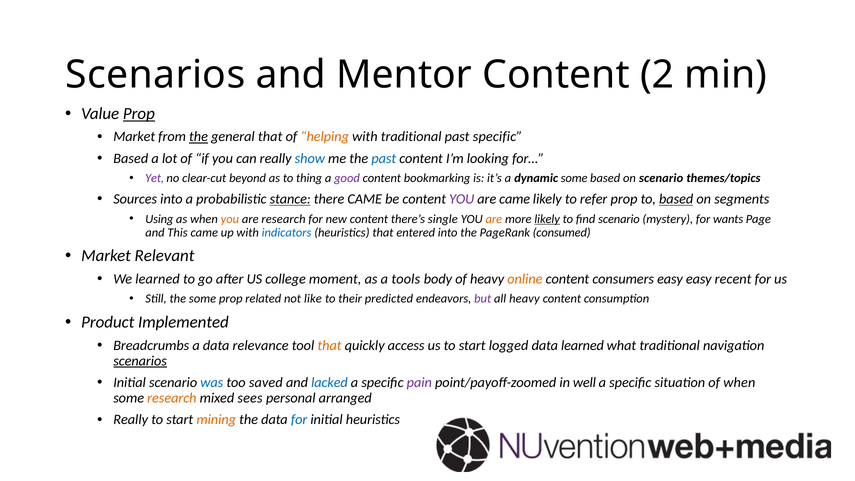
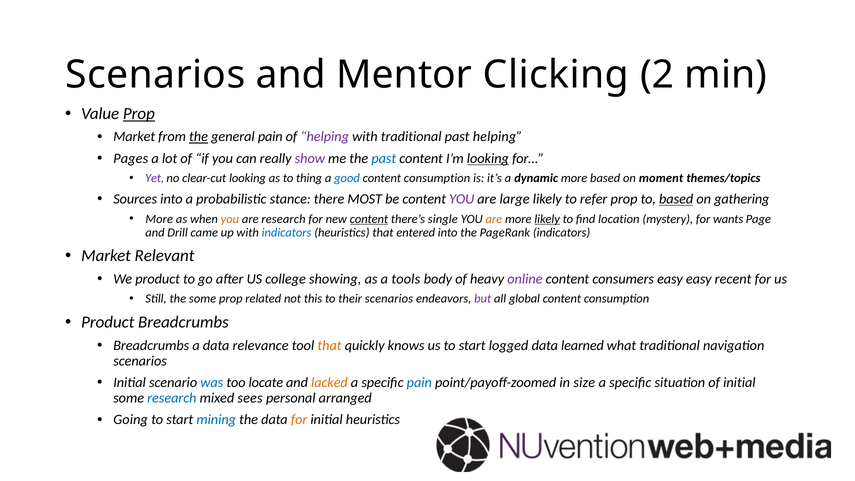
Mentor Content: Content -> Clicking
general that: that -> pain
helping at (325, 137) colour: orange -> purple
past specific: specific -> helping
Based at (131, 159): Based -> Pages
show colour: blue -> purple
looking at (488, 159) underline: none -> present
clear-cut beyond: beyond -> looking
good colour: purple -> blue
bookmarking at (437, 178): bookmarking -> consumption
dynamic some: some -> more
on scenario: scenario -> moment
stance underline: present -> none
there CAME: CAME -> MOST
are came: came -> large
segments: segments -> gathering
Using at (159, 219): Using -> More
content at (369, 219) underline: none -> present
find scenario: scenario -> location
This: This -> Drill
PageRank consumed: consumed -> indicators
We learned: learned -> product
moment: moment -> showing
online colour: orange -> purple
like: like -> this
their predicted: predicted -> scenarios
all heavy: heavy -> global
Product Implemented: Implemented -> Breadcrumbs
access: access -> knows
scenarios at (140, 361) underline: present -> none
saved: saved -> locate
lacked colour: blue -> orange
pain at (419, 383) colour: purple -> blue
well: well -> size
of when: when -> initial
research at (172, 398) colour: orange -> blue
Really at (131, 420): Really -> Going
mining colour: orange -> blue
for at (299, 420) colour: blue -> orange
